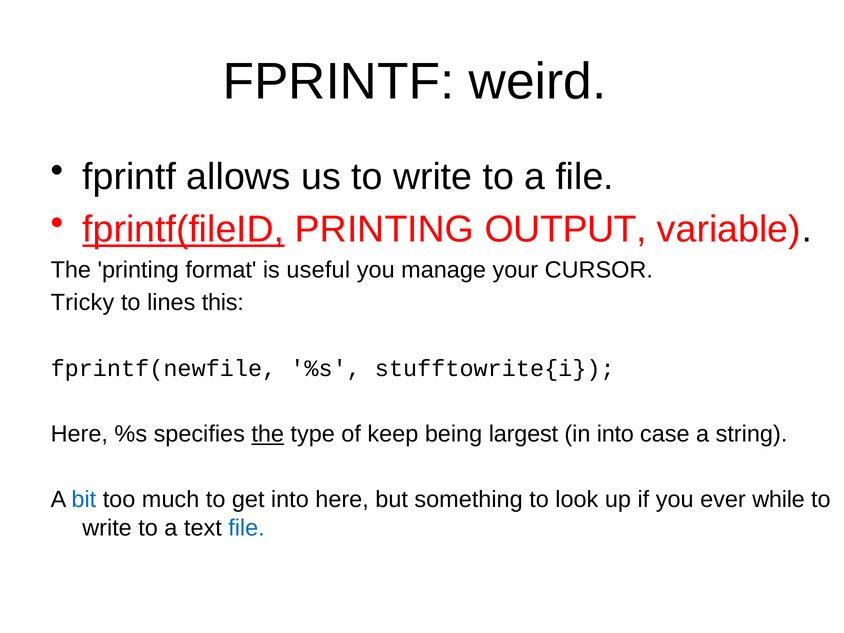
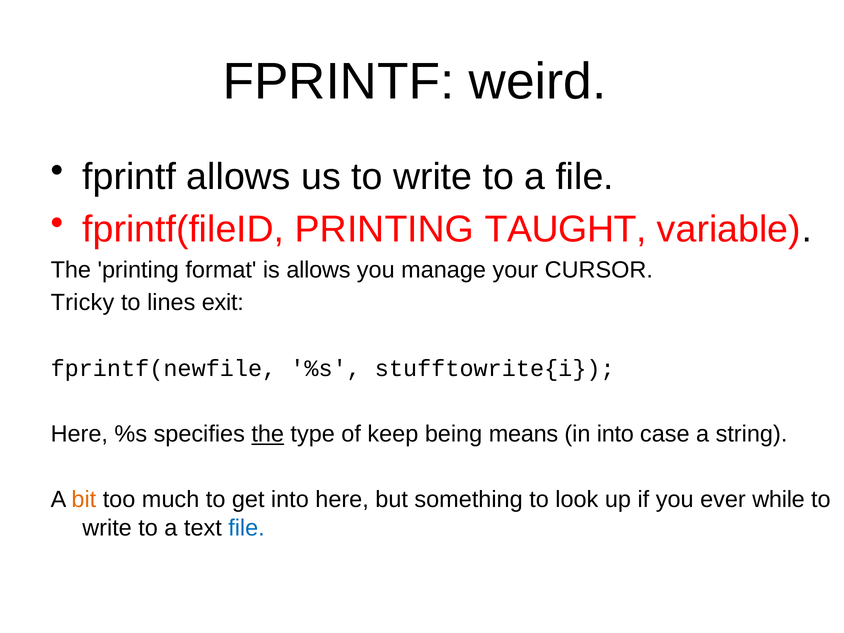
fprintf(fileID underline: present -> none
OUTPUT: OUTPUT -> TAUGHT
is useful: useful -> allows
this: this -> exit
largest: largest -> means
bit colour: blue -> orange
